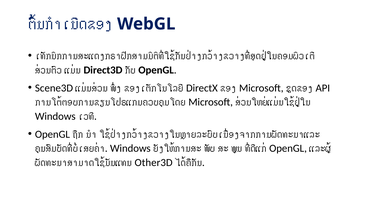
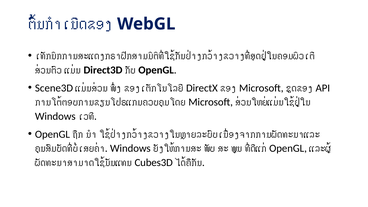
Other3D: Other3D -> Cubes3D
